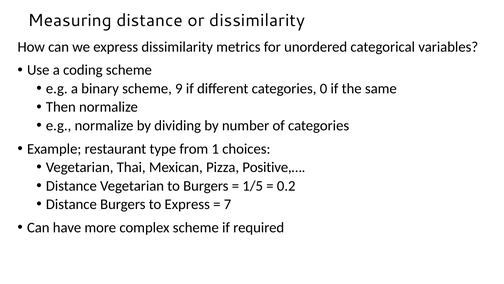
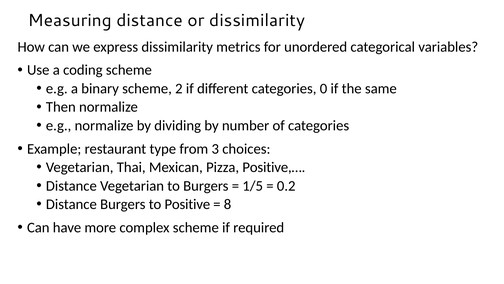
9: 9 -> 2
1: 1 -> 3
to Express: Express -> Positive
7: 7 -> 8
